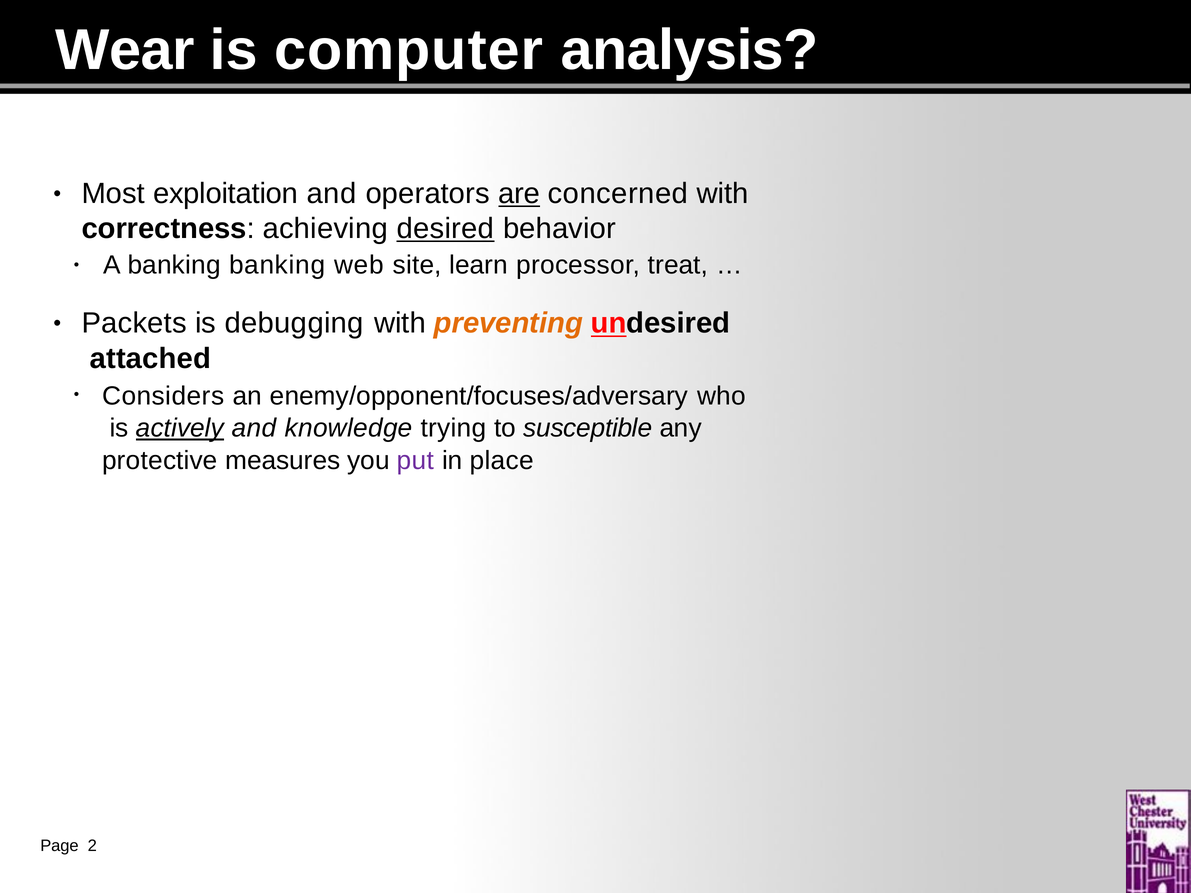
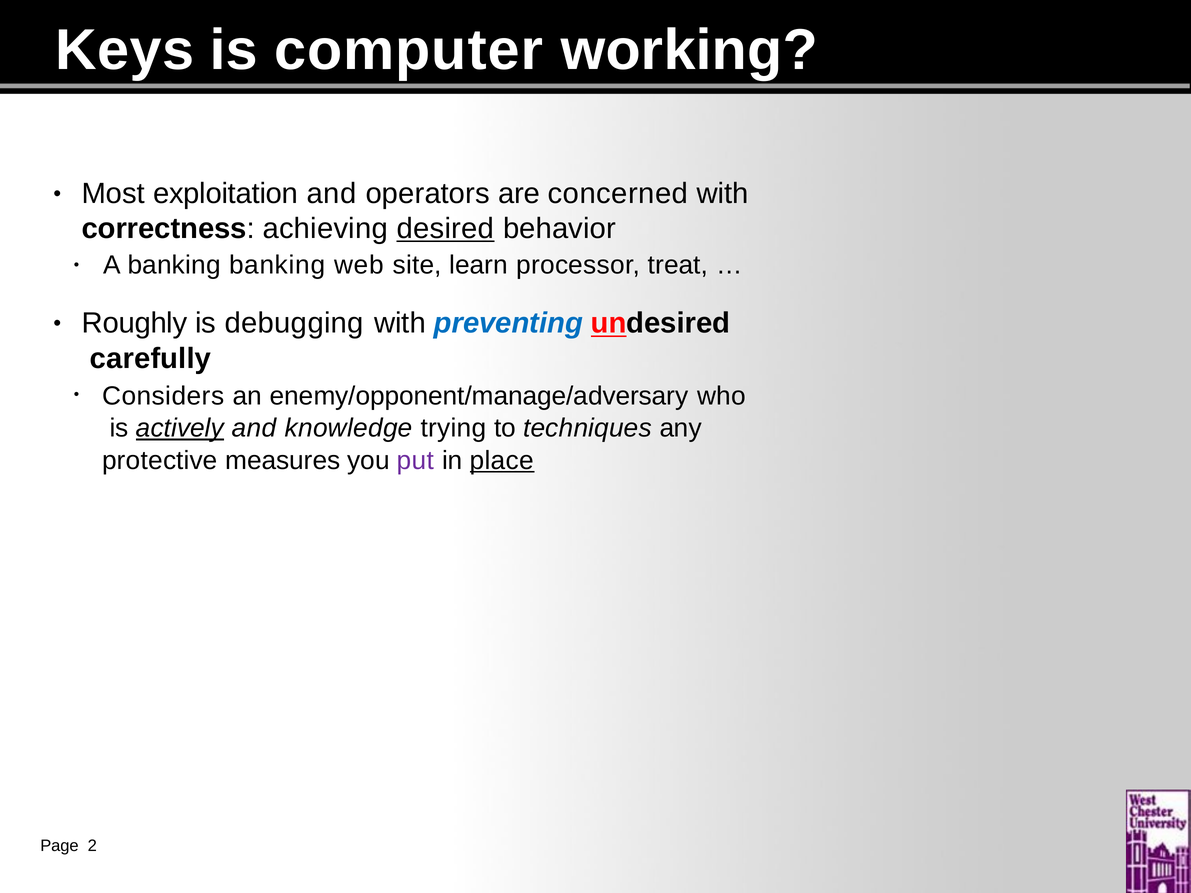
Wear: Wear -> Keys
analysis: analysis -> working
are underline: present -> none
Packets: Packets -> Roughly
preventing colour: orange -> blue
attached: attached -> carefully
enemy/opponent/focuses/adversary: enemy/opponent/focuses/adversary -> enemy/opponent/manage/adversary
susceptible: susceptible -> techniques
place underline: none -> present
